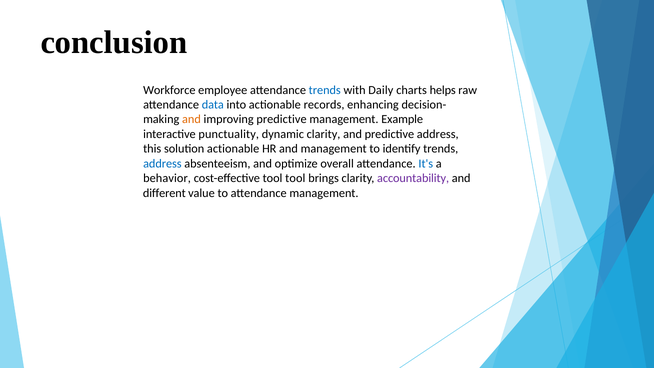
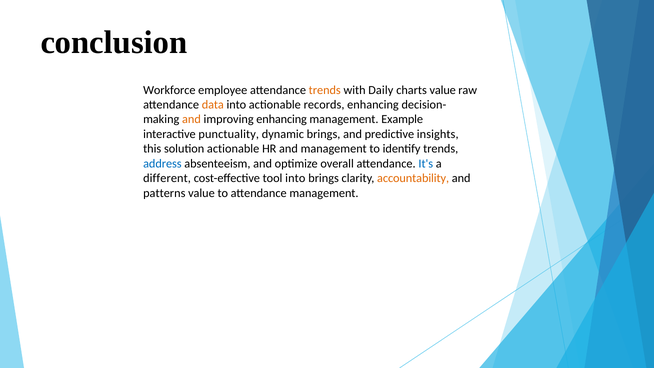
trends at (325, 90) colour: blue -> orange
charts helps: helps -> value
data colour: blue -> orange
improving predictive: predictive -> enhancing
dynamic clarity: clarity -> brings
predictive address: address -> insights
behavior: behavior -> different
tool tool: tool -> into
accountability colour: purple -> orange
different: different -> patterns
